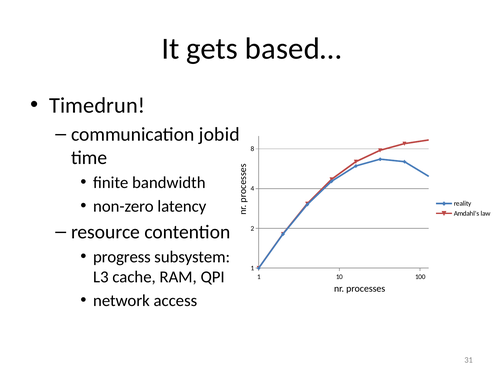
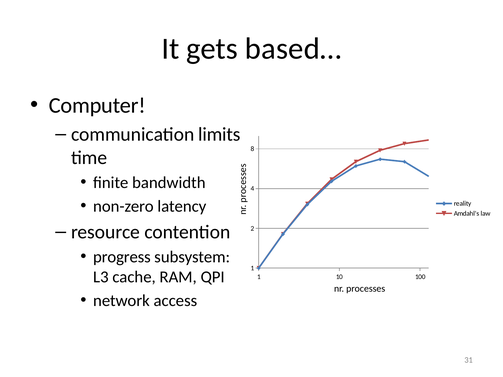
Timedrun: Timedrun -> Computer
jobid: jobid -> limits
